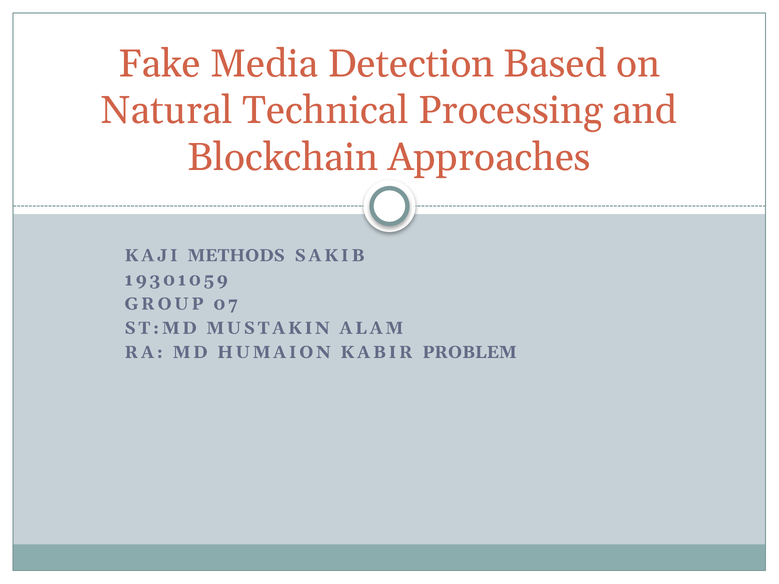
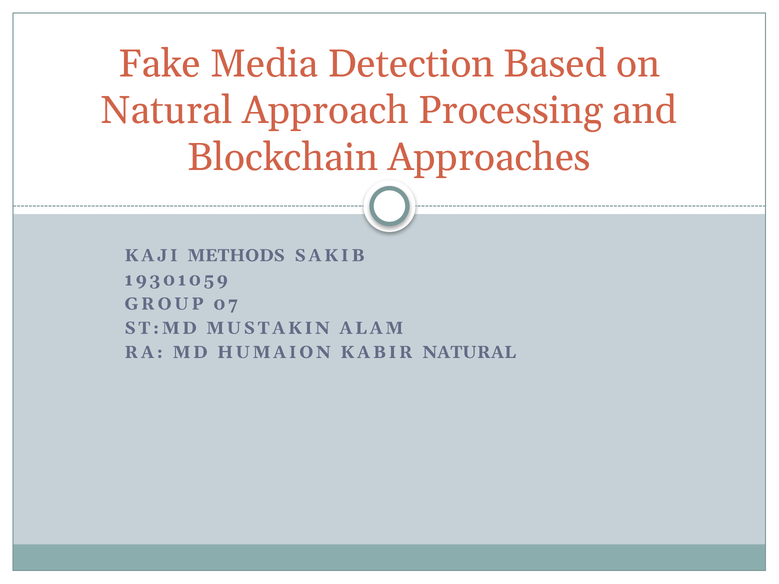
Technical: Technical -> Approach
KABIR PROBLEM: PROBLEM -> NATURAL
